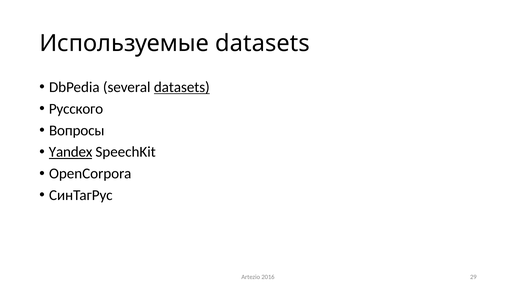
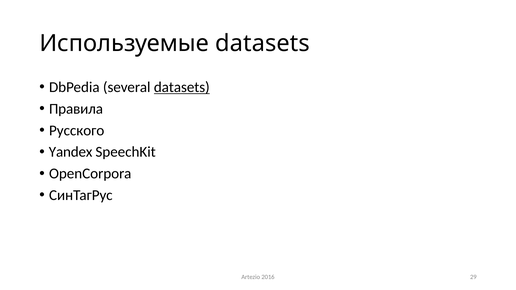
Русского: Русского -> Правила
Вопросы: Вопросы -> Русского
Yandex underline: present -> none
